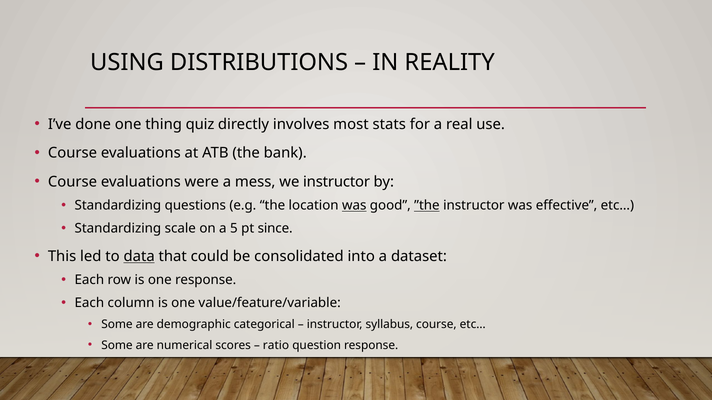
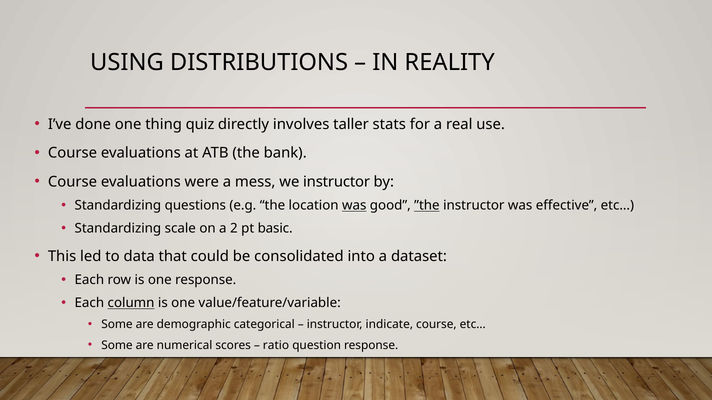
most: most -> taller
5: 5 -> 2
since: since -> basic
data underline: present -> none
column underline: none -> present
syllabus: syllabus -> indicate
